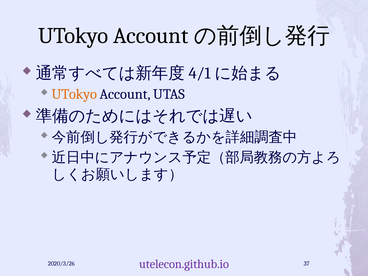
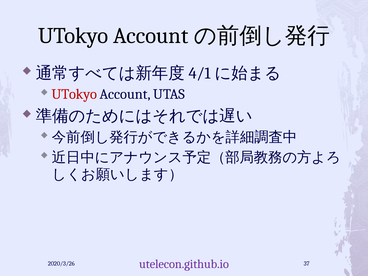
UTokyo at (74, 94) colour: orange -> red
